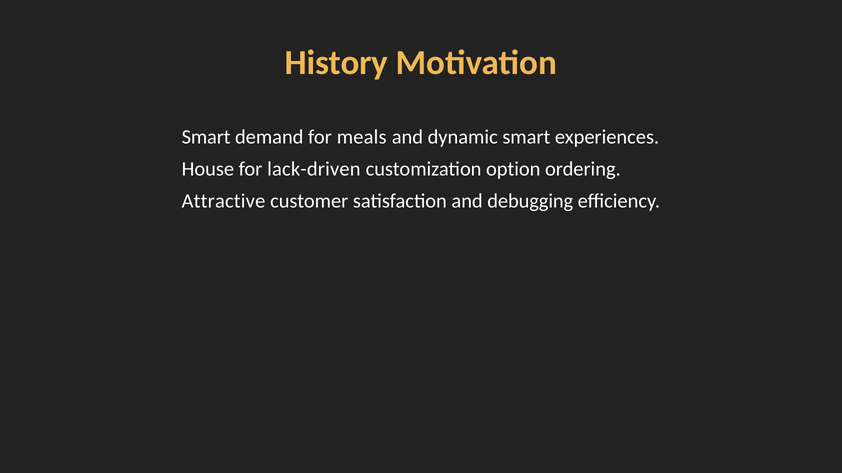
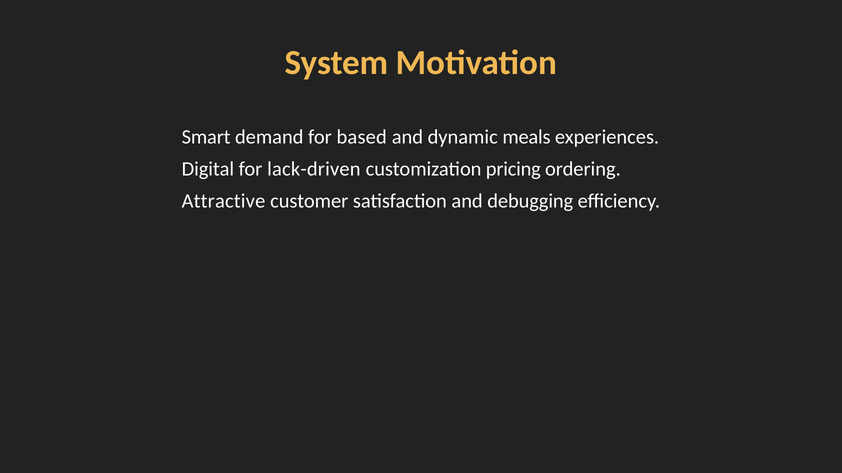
History: History -> System
meals: meals -> based
dynamic smart: smart -> meals
House: House -> Digital
option: option -> pricing
